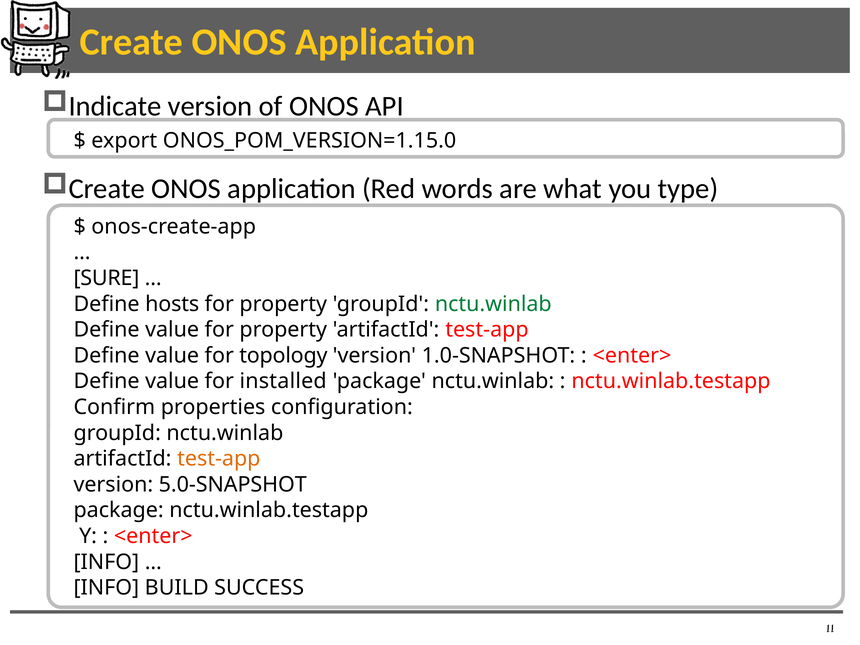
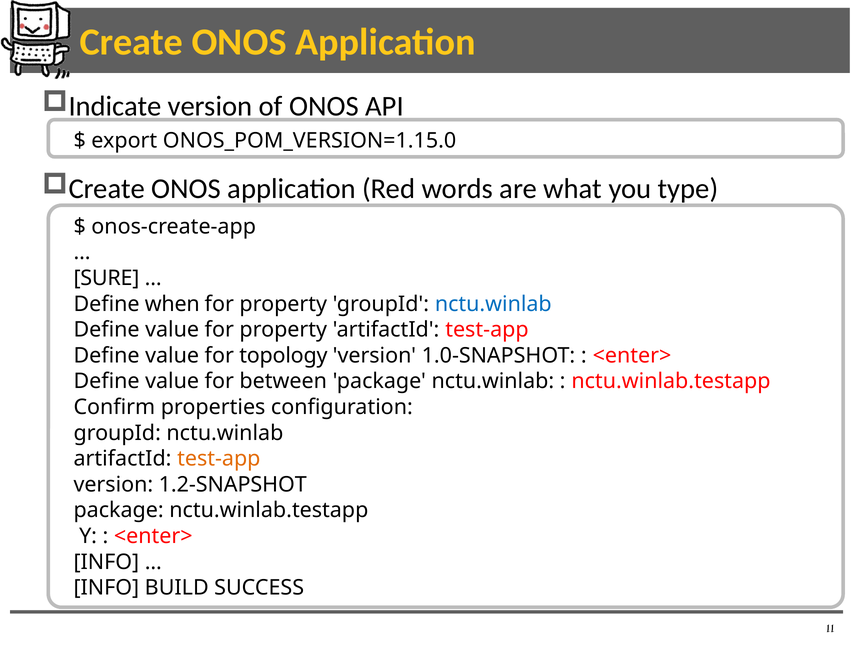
hosts: hosts -> when
nctu.winlab at (493, 304) colour: green -> blue
installed: installed -> between
5.0-SNAPSHOT: 5.0-SNAPSHOT -> 1.2-SNAPSHOT
